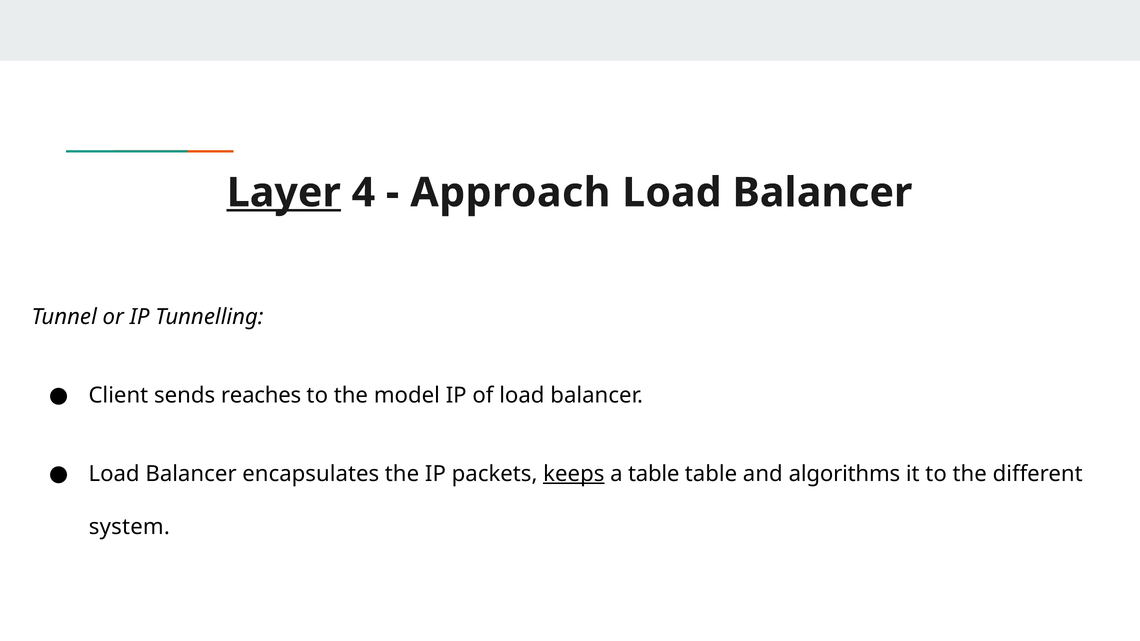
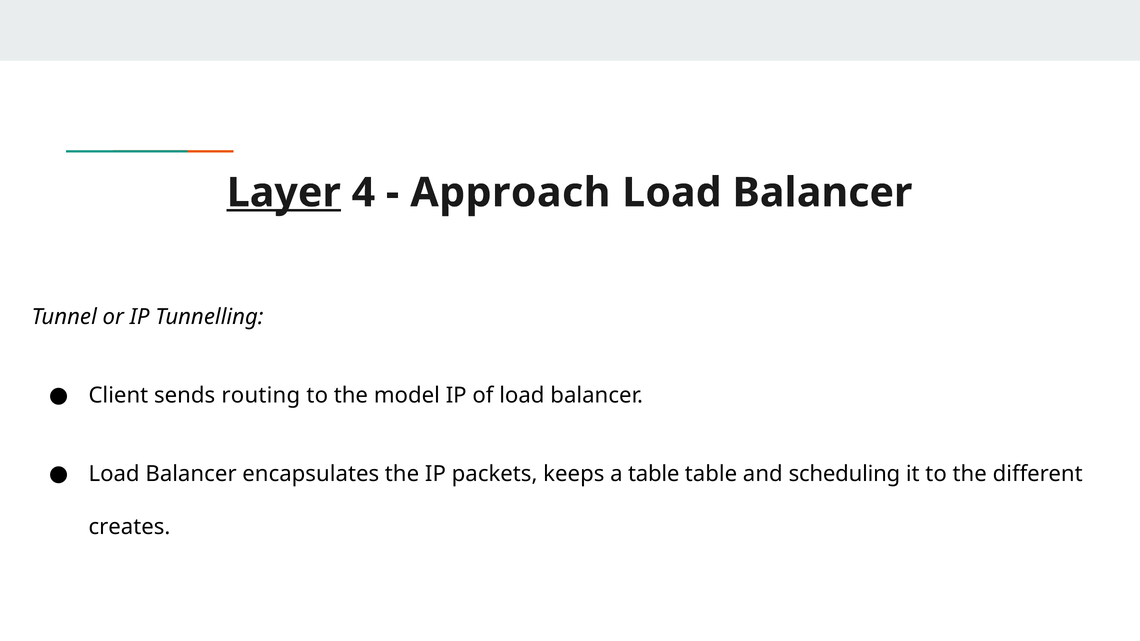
reaches: reaches -> routing
keeps underline: present -> none
algorithms: algorithms -> scheduling
system: system -> creates
